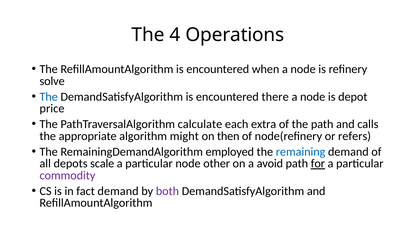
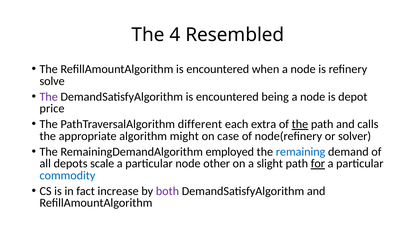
Operations: Operations -> Resembled
The at (49, 97) colour: blue -> purple
there: there -> being
calculate: calculate -> different
the at (300, 124) underline: none -> present
then: then -> case
refers: refers -> solver
avoid: avoid -> slight
commodity colour: purple -> blue
fact demand: demand -> increase
